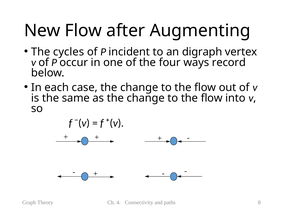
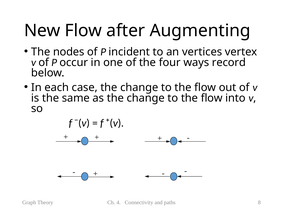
cycles: cycles -> nodes
digraph: digraph -> vertices
